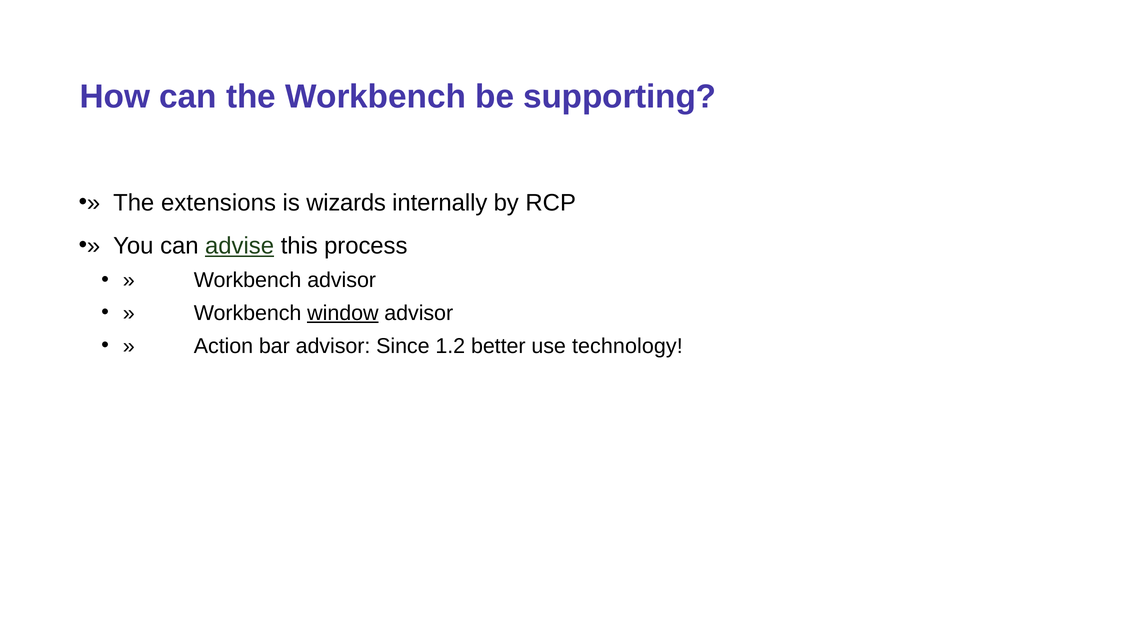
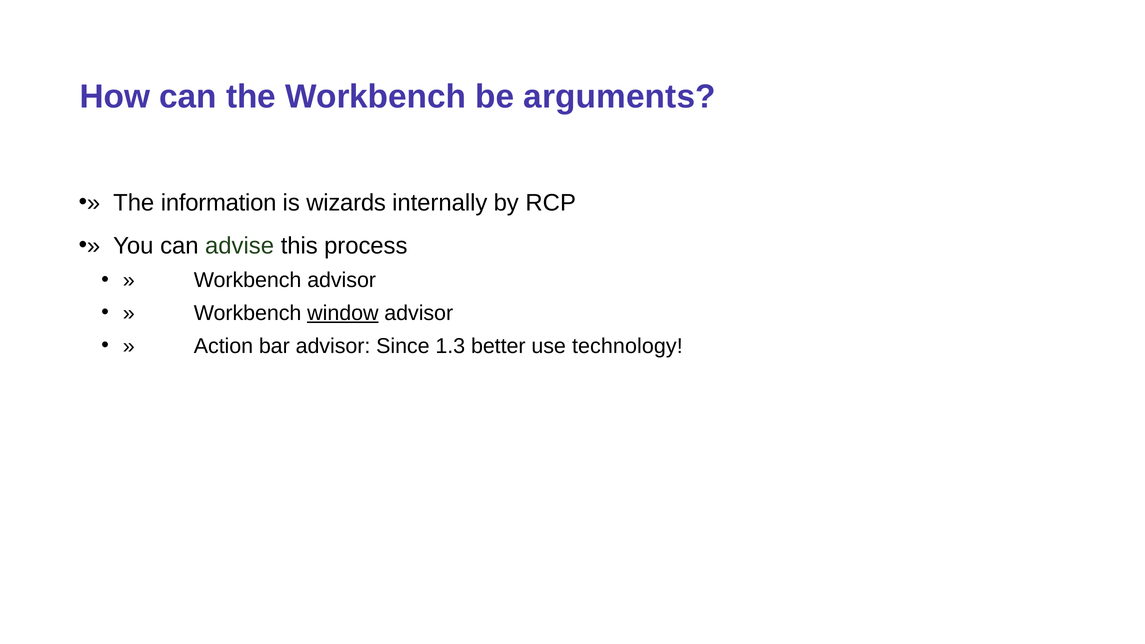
supporting: supporting -> arguments
extensions: extensions -> information
advise underline: present -> none
1.2: 1.2 -> 1.3
